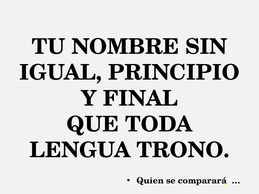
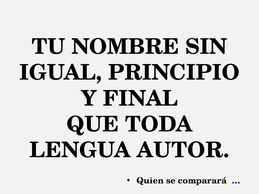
TRONO: TRONO -> AUTOR
